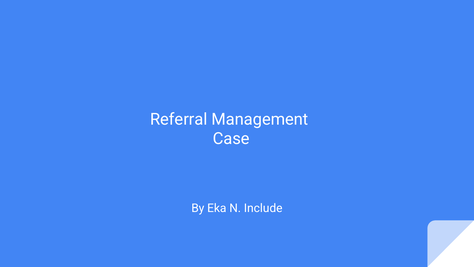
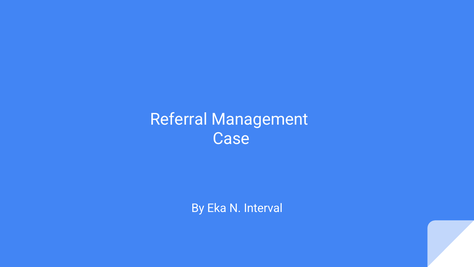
Include: Include -> Interval
